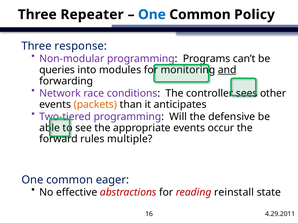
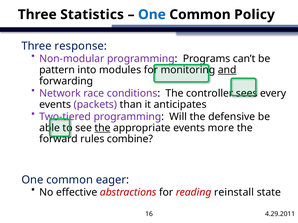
Repeater: Repeater -> Statistics
queries: queries -> pattern
other: other -> every
packets colour: orange -> purple
the at (103, 128) underline: none -> present
occur: occur -> more
multiple: multiple -> combine
